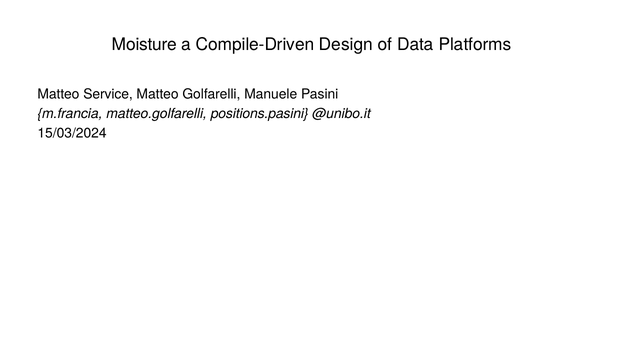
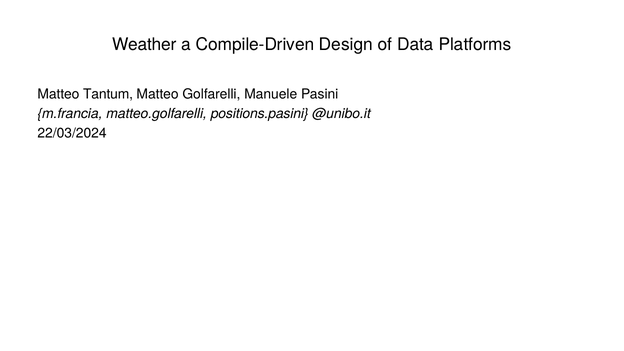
Moisture: Moisture -> Weather
Service: Service -> Tantum
15/03/2024: 15/03/2024 -> 22/03/2024
